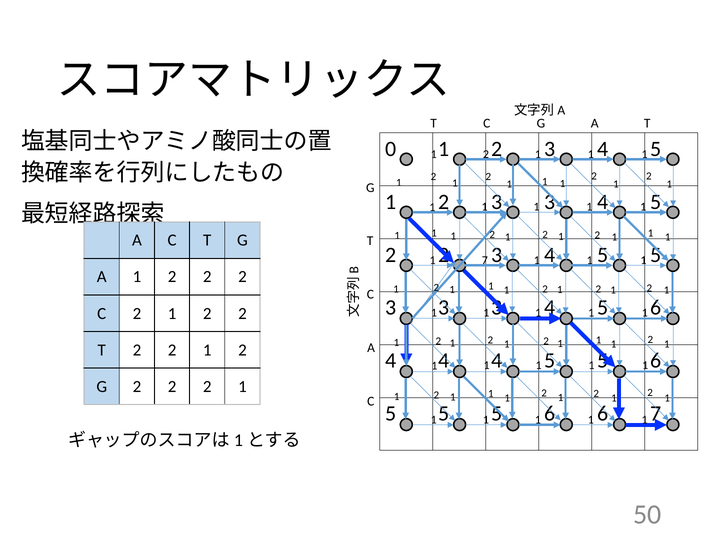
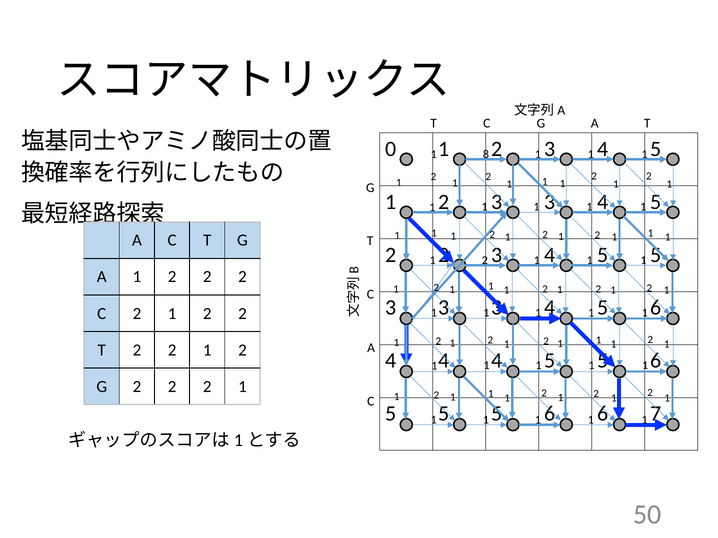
2 at (486, 154): 2 -> 8
7 at (485, 260): 7 -> 2
